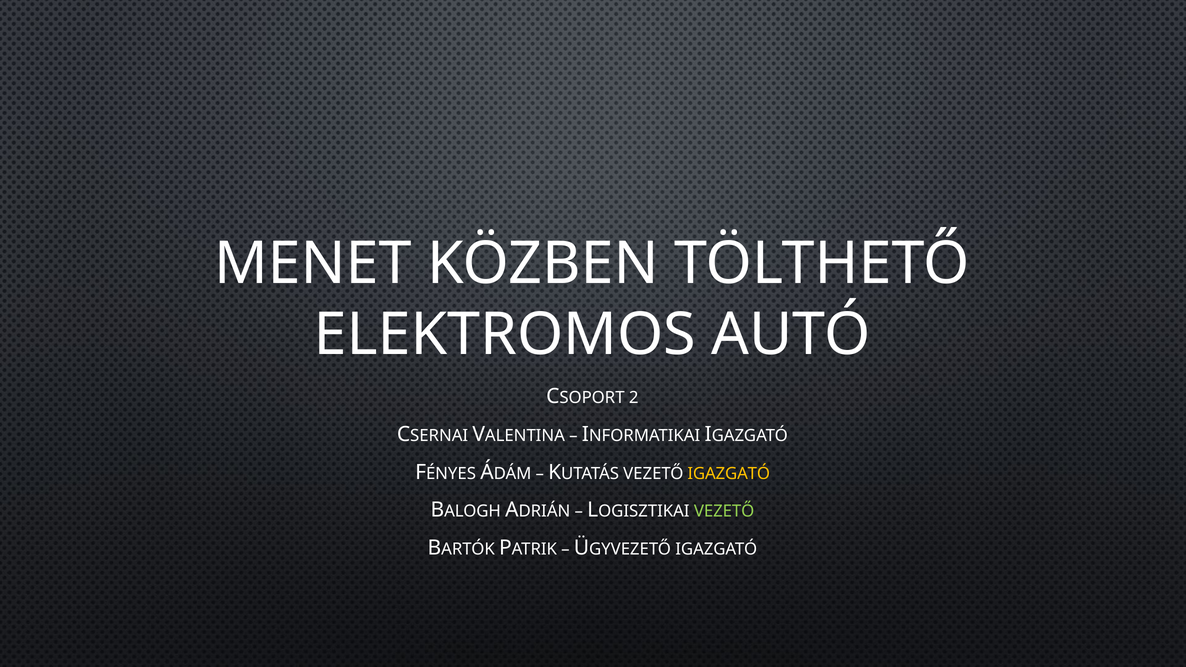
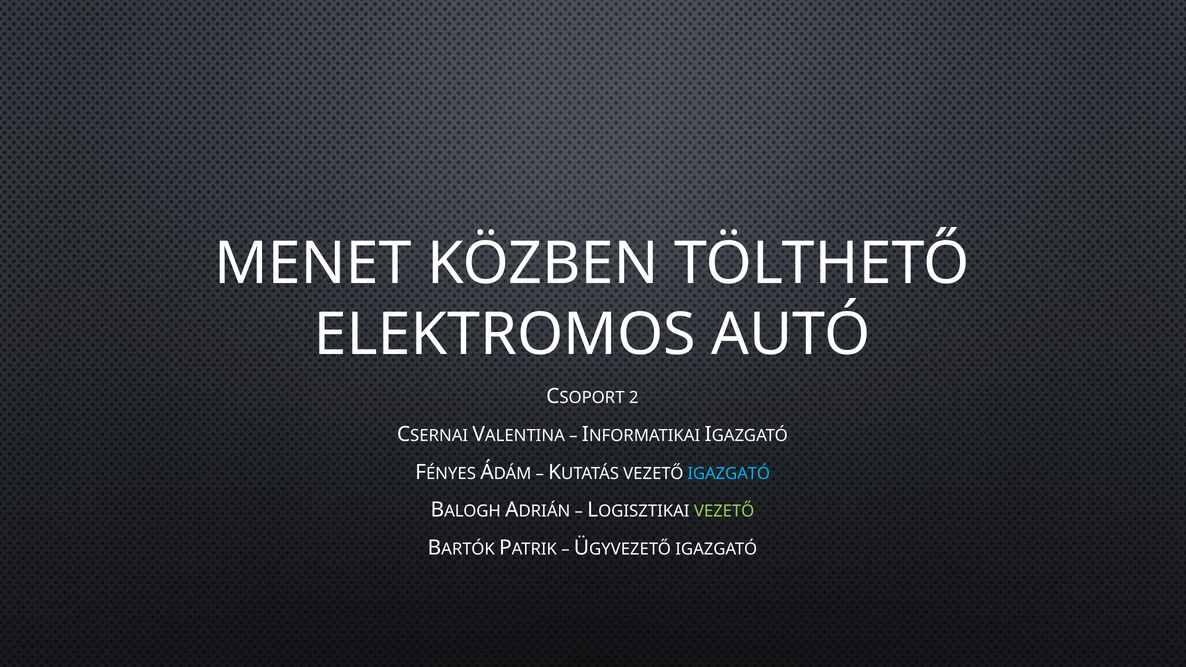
IGAZGATÓ at (729, 474) colour: yellow -> light blue
